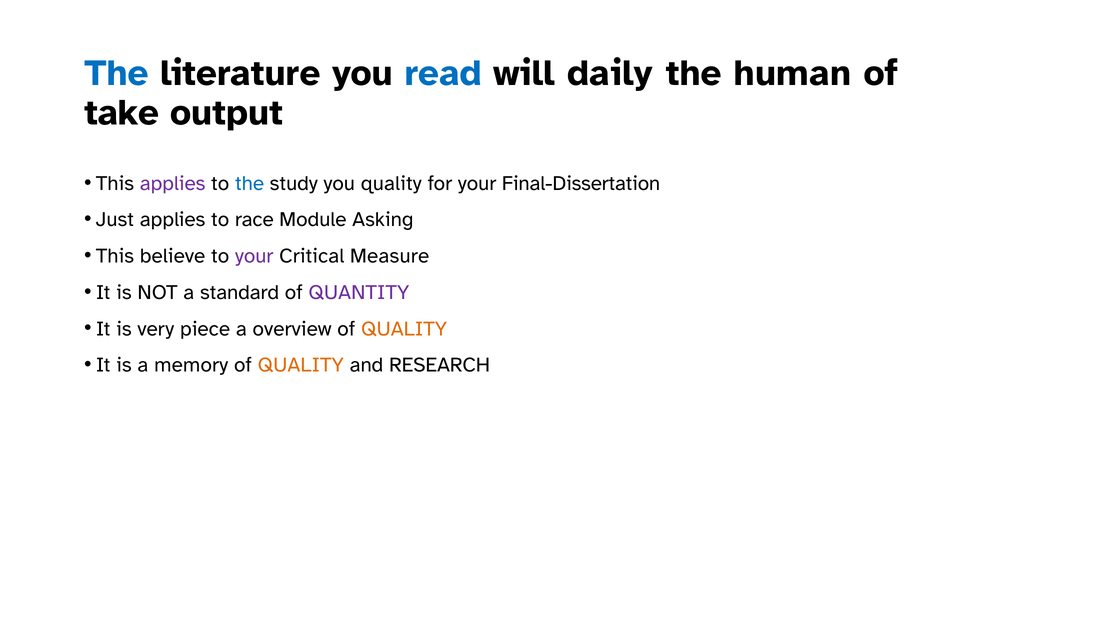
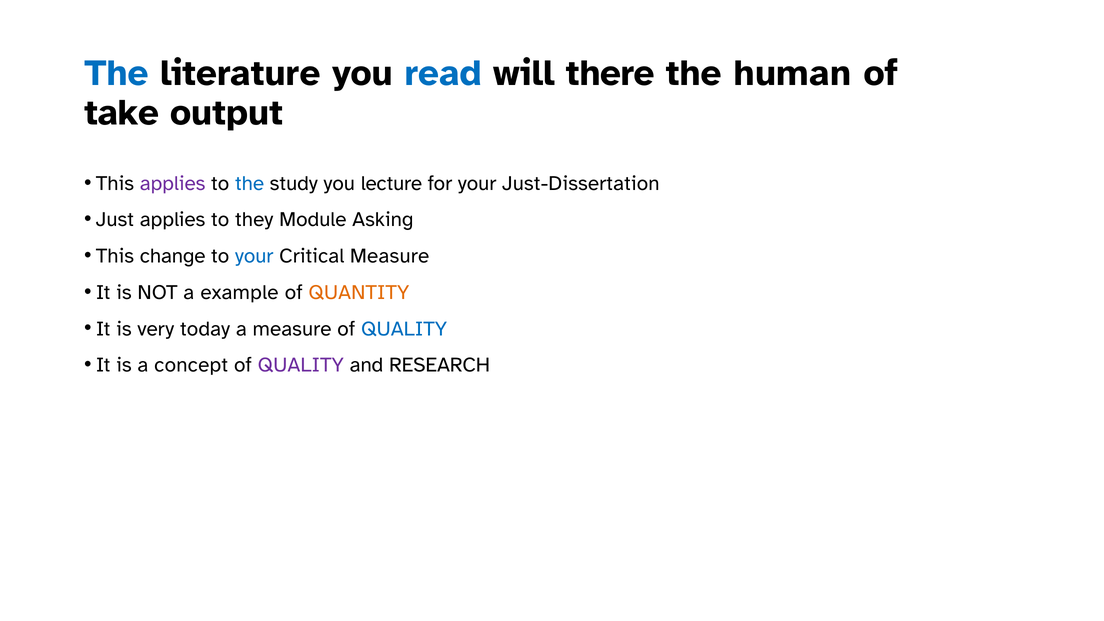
daily: daily -> there
you quality: quality -> lecture
Final-Dissertation: Final-Dissertation -> Just-Dissertation
race: race -> they
believe: believe -> change
your at (254, 256) colour: purple -> blue
standard: standard -> example
QUANTITY colour: purple -> orange
piece: piece -> today
a overview: overview -> measure
QUALITY at (404, 329) colour: orange -> blue
memory: memory -> concept
QUALITY at (301, 365) colour: orange -> purple
